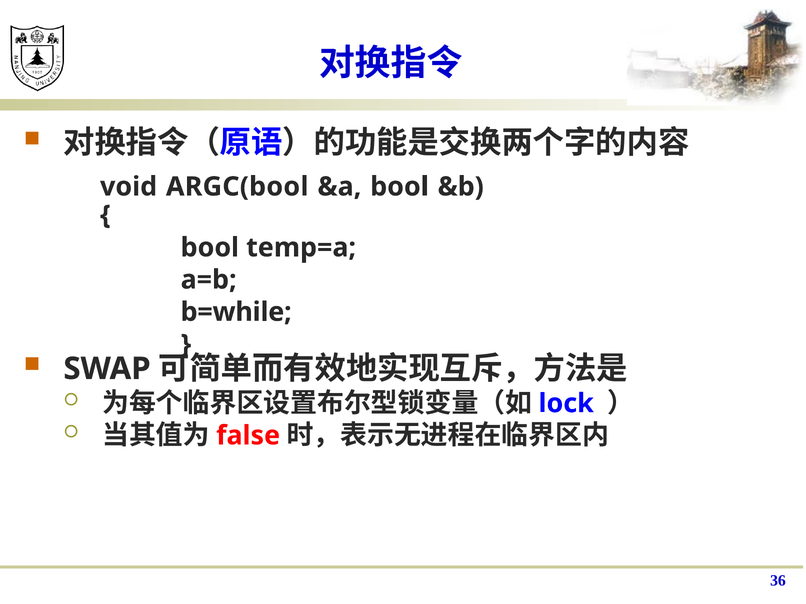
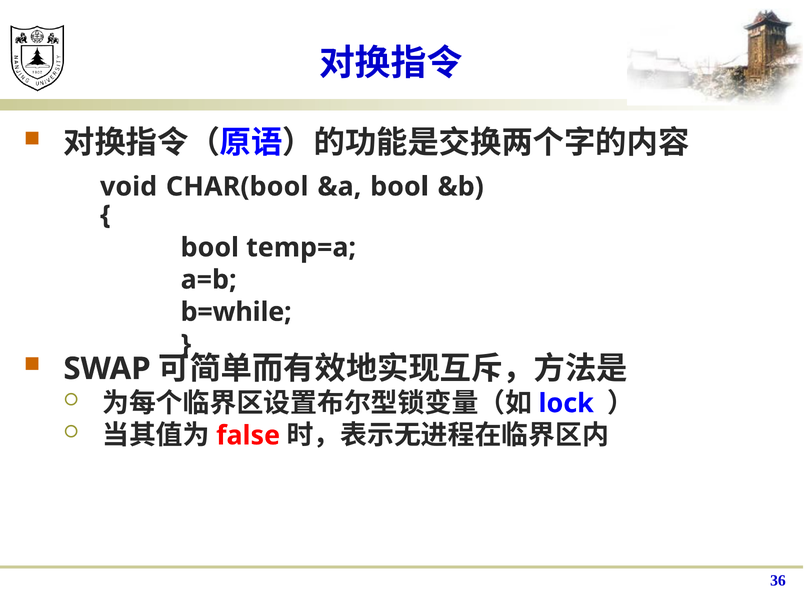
ARGC(bool: ARGC(bool -> CHAR(bool
